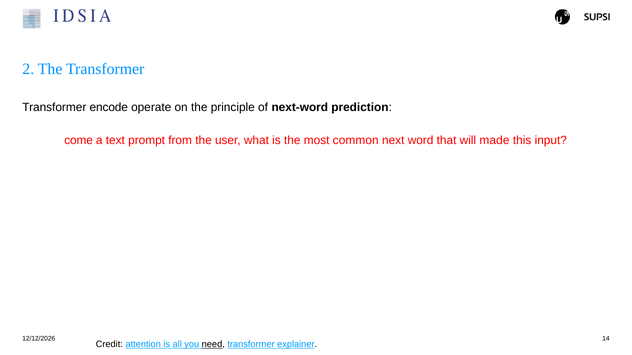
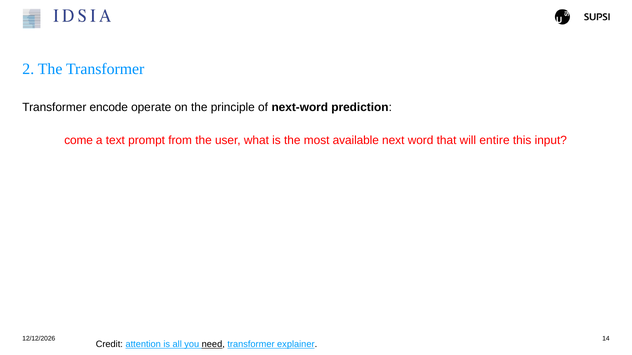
common: common -> available
made: made -> entire
